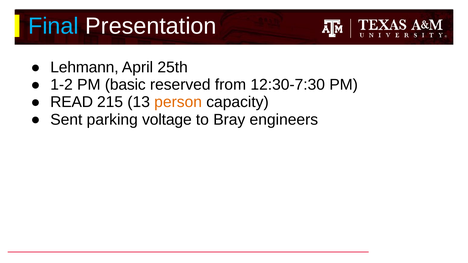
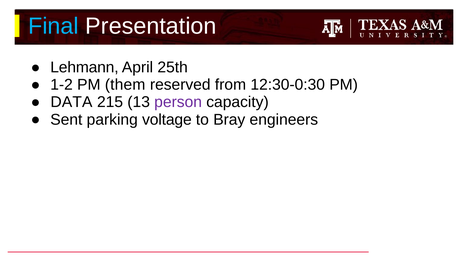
basic: basic -> them
12:30-7:30: 12:30-7:30 -> 12:30-0:30
READ: READ -> DATA
person colour: orange -> purple
